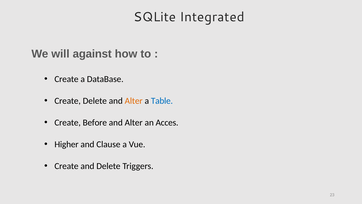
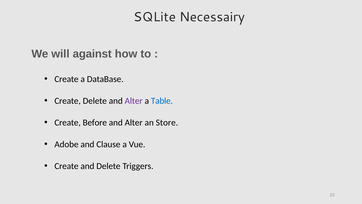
Integrated: Integrated -> Necessairy
Alter at (134, 101) colour: orange -> purple
Acces: Acces -> Store
Higher: Higher -> Adobe
